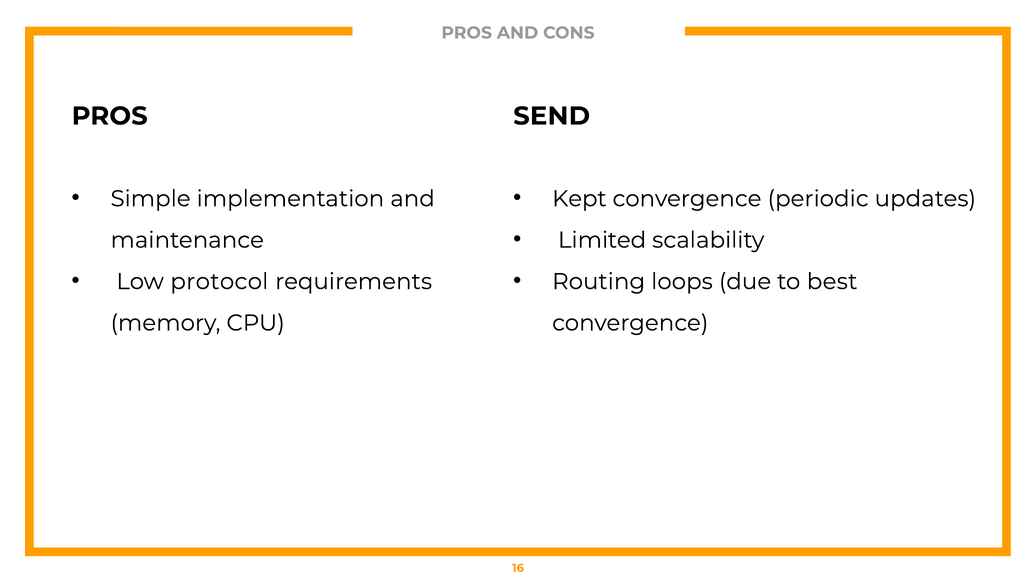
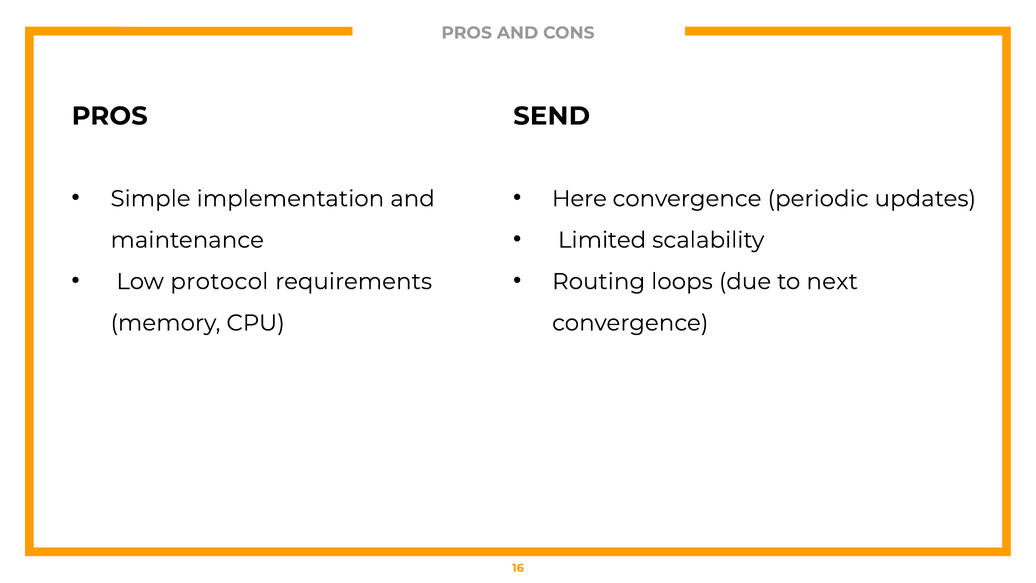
Kept: Kept -> Here
best: best -> next
